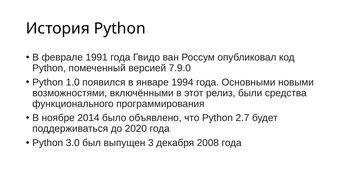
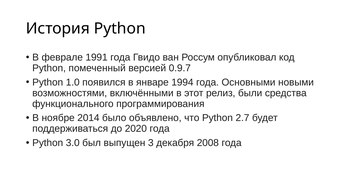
7.9.0: 7.9.0 -> 0.9.7
